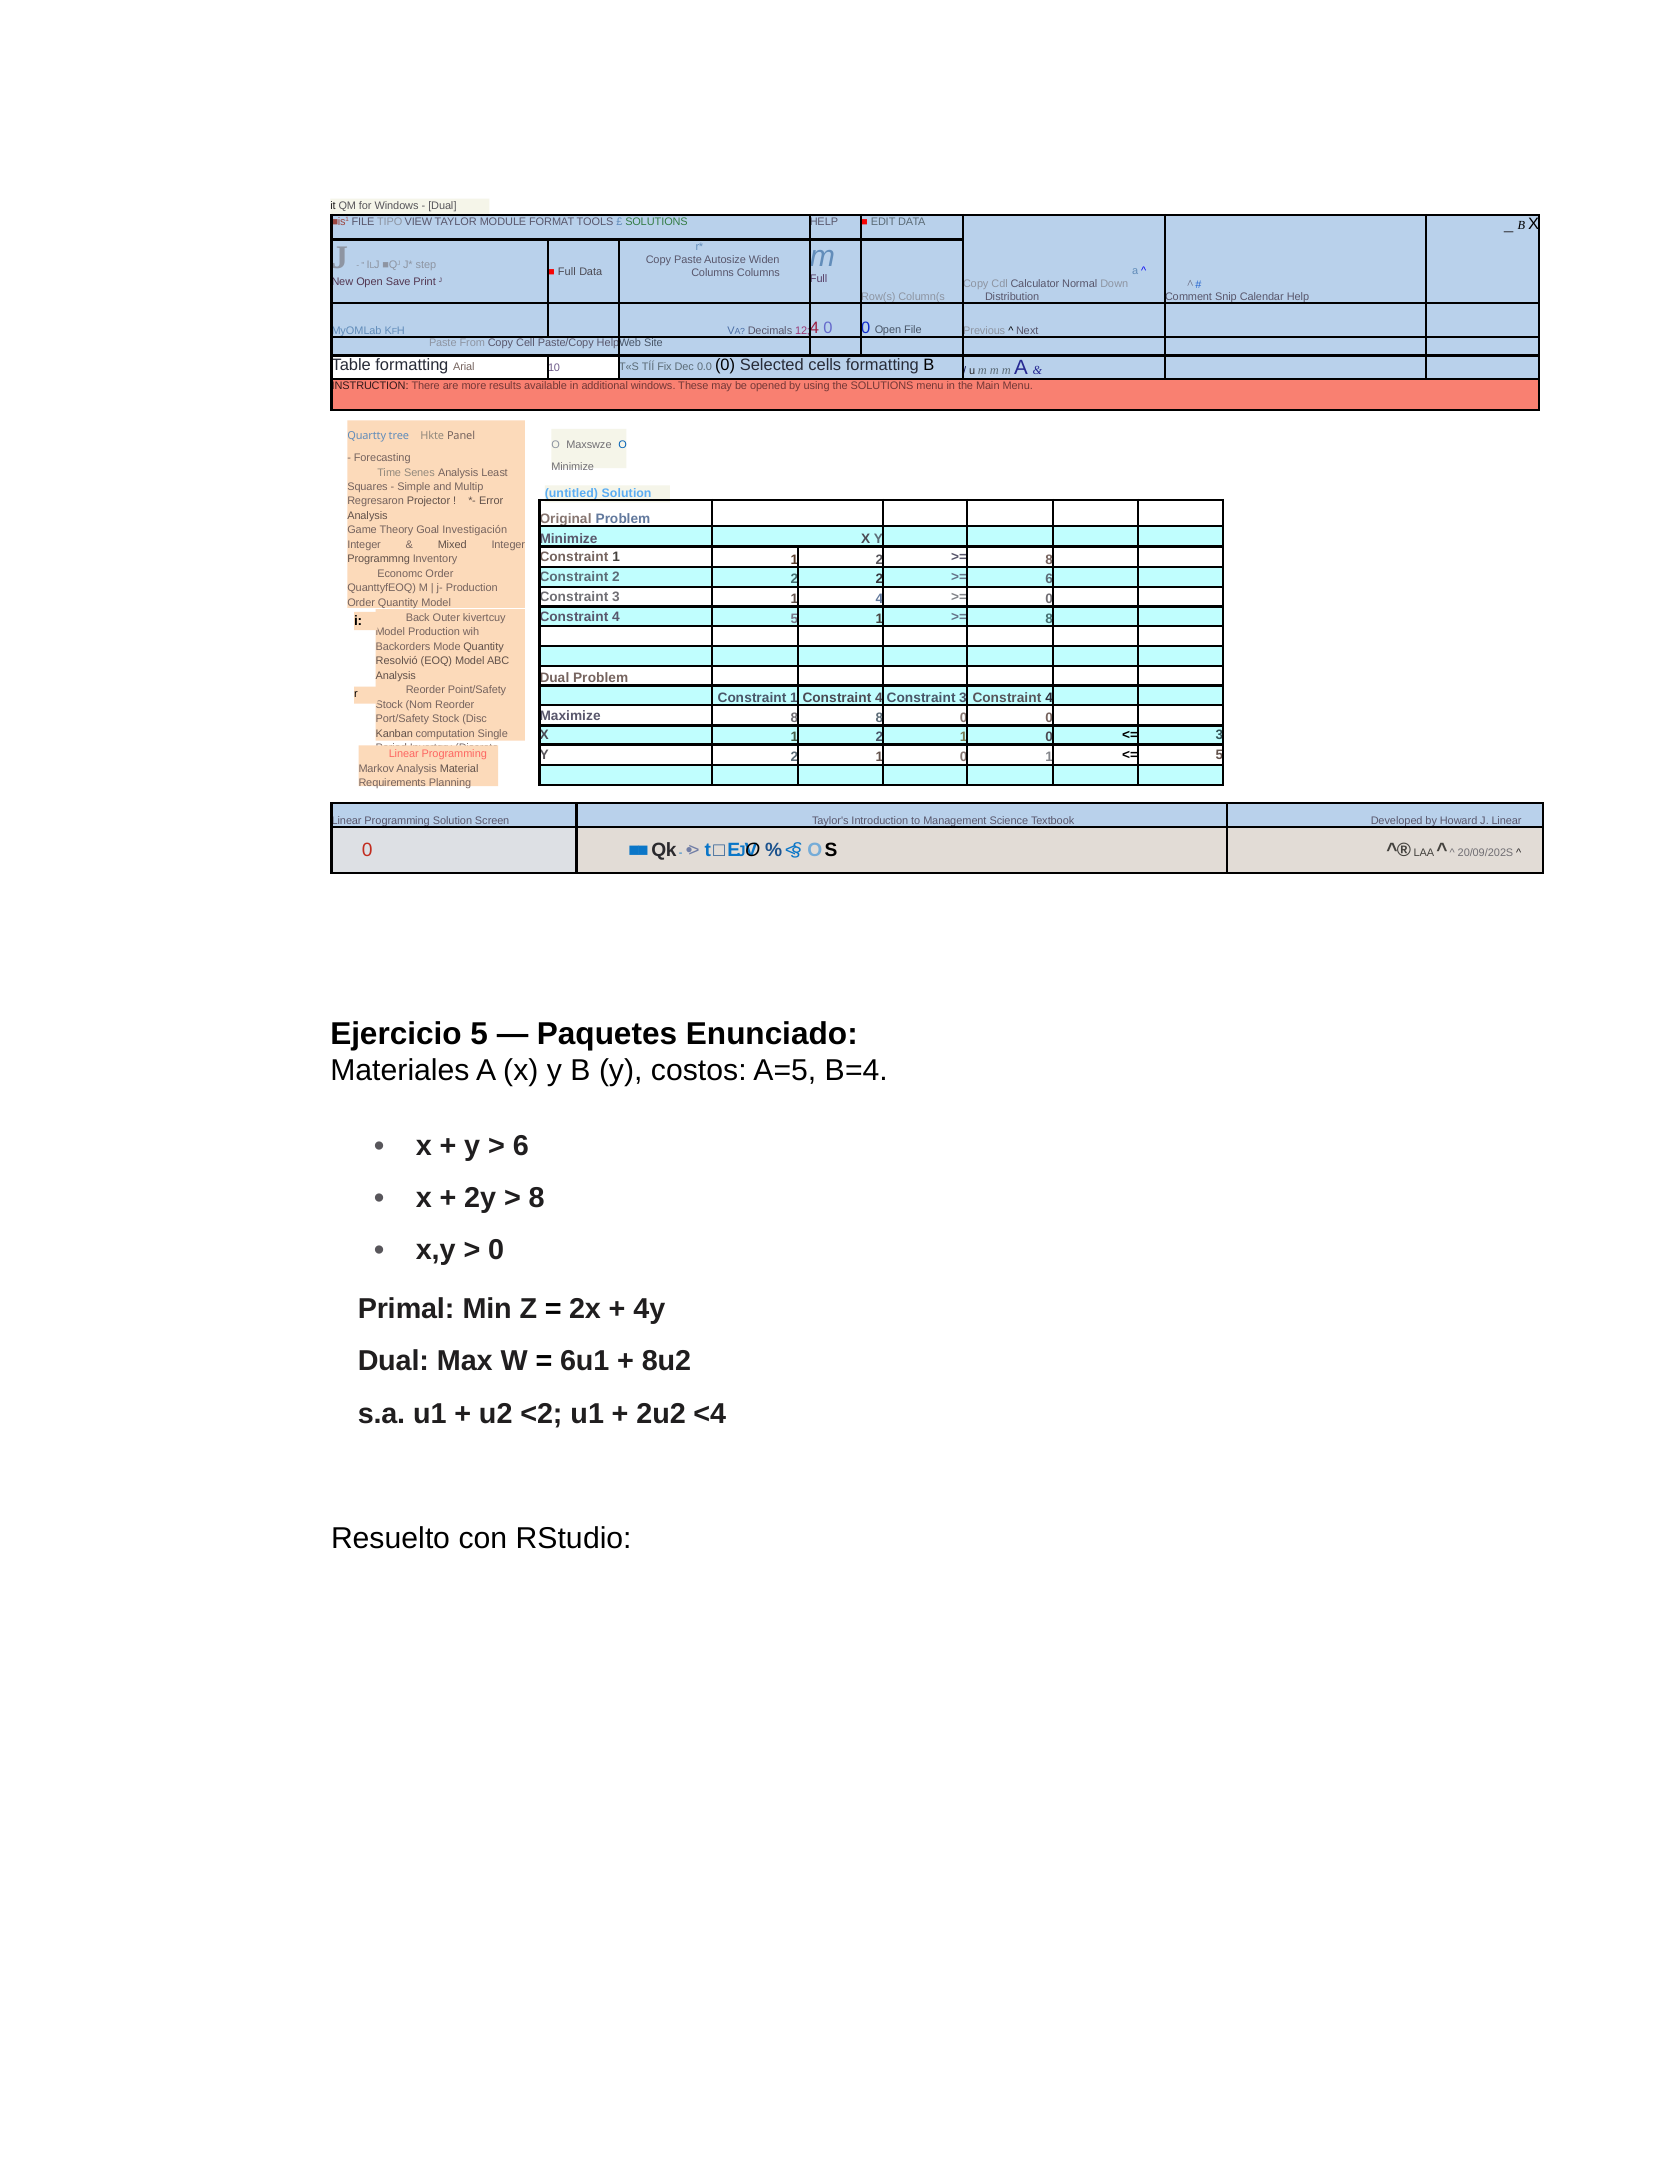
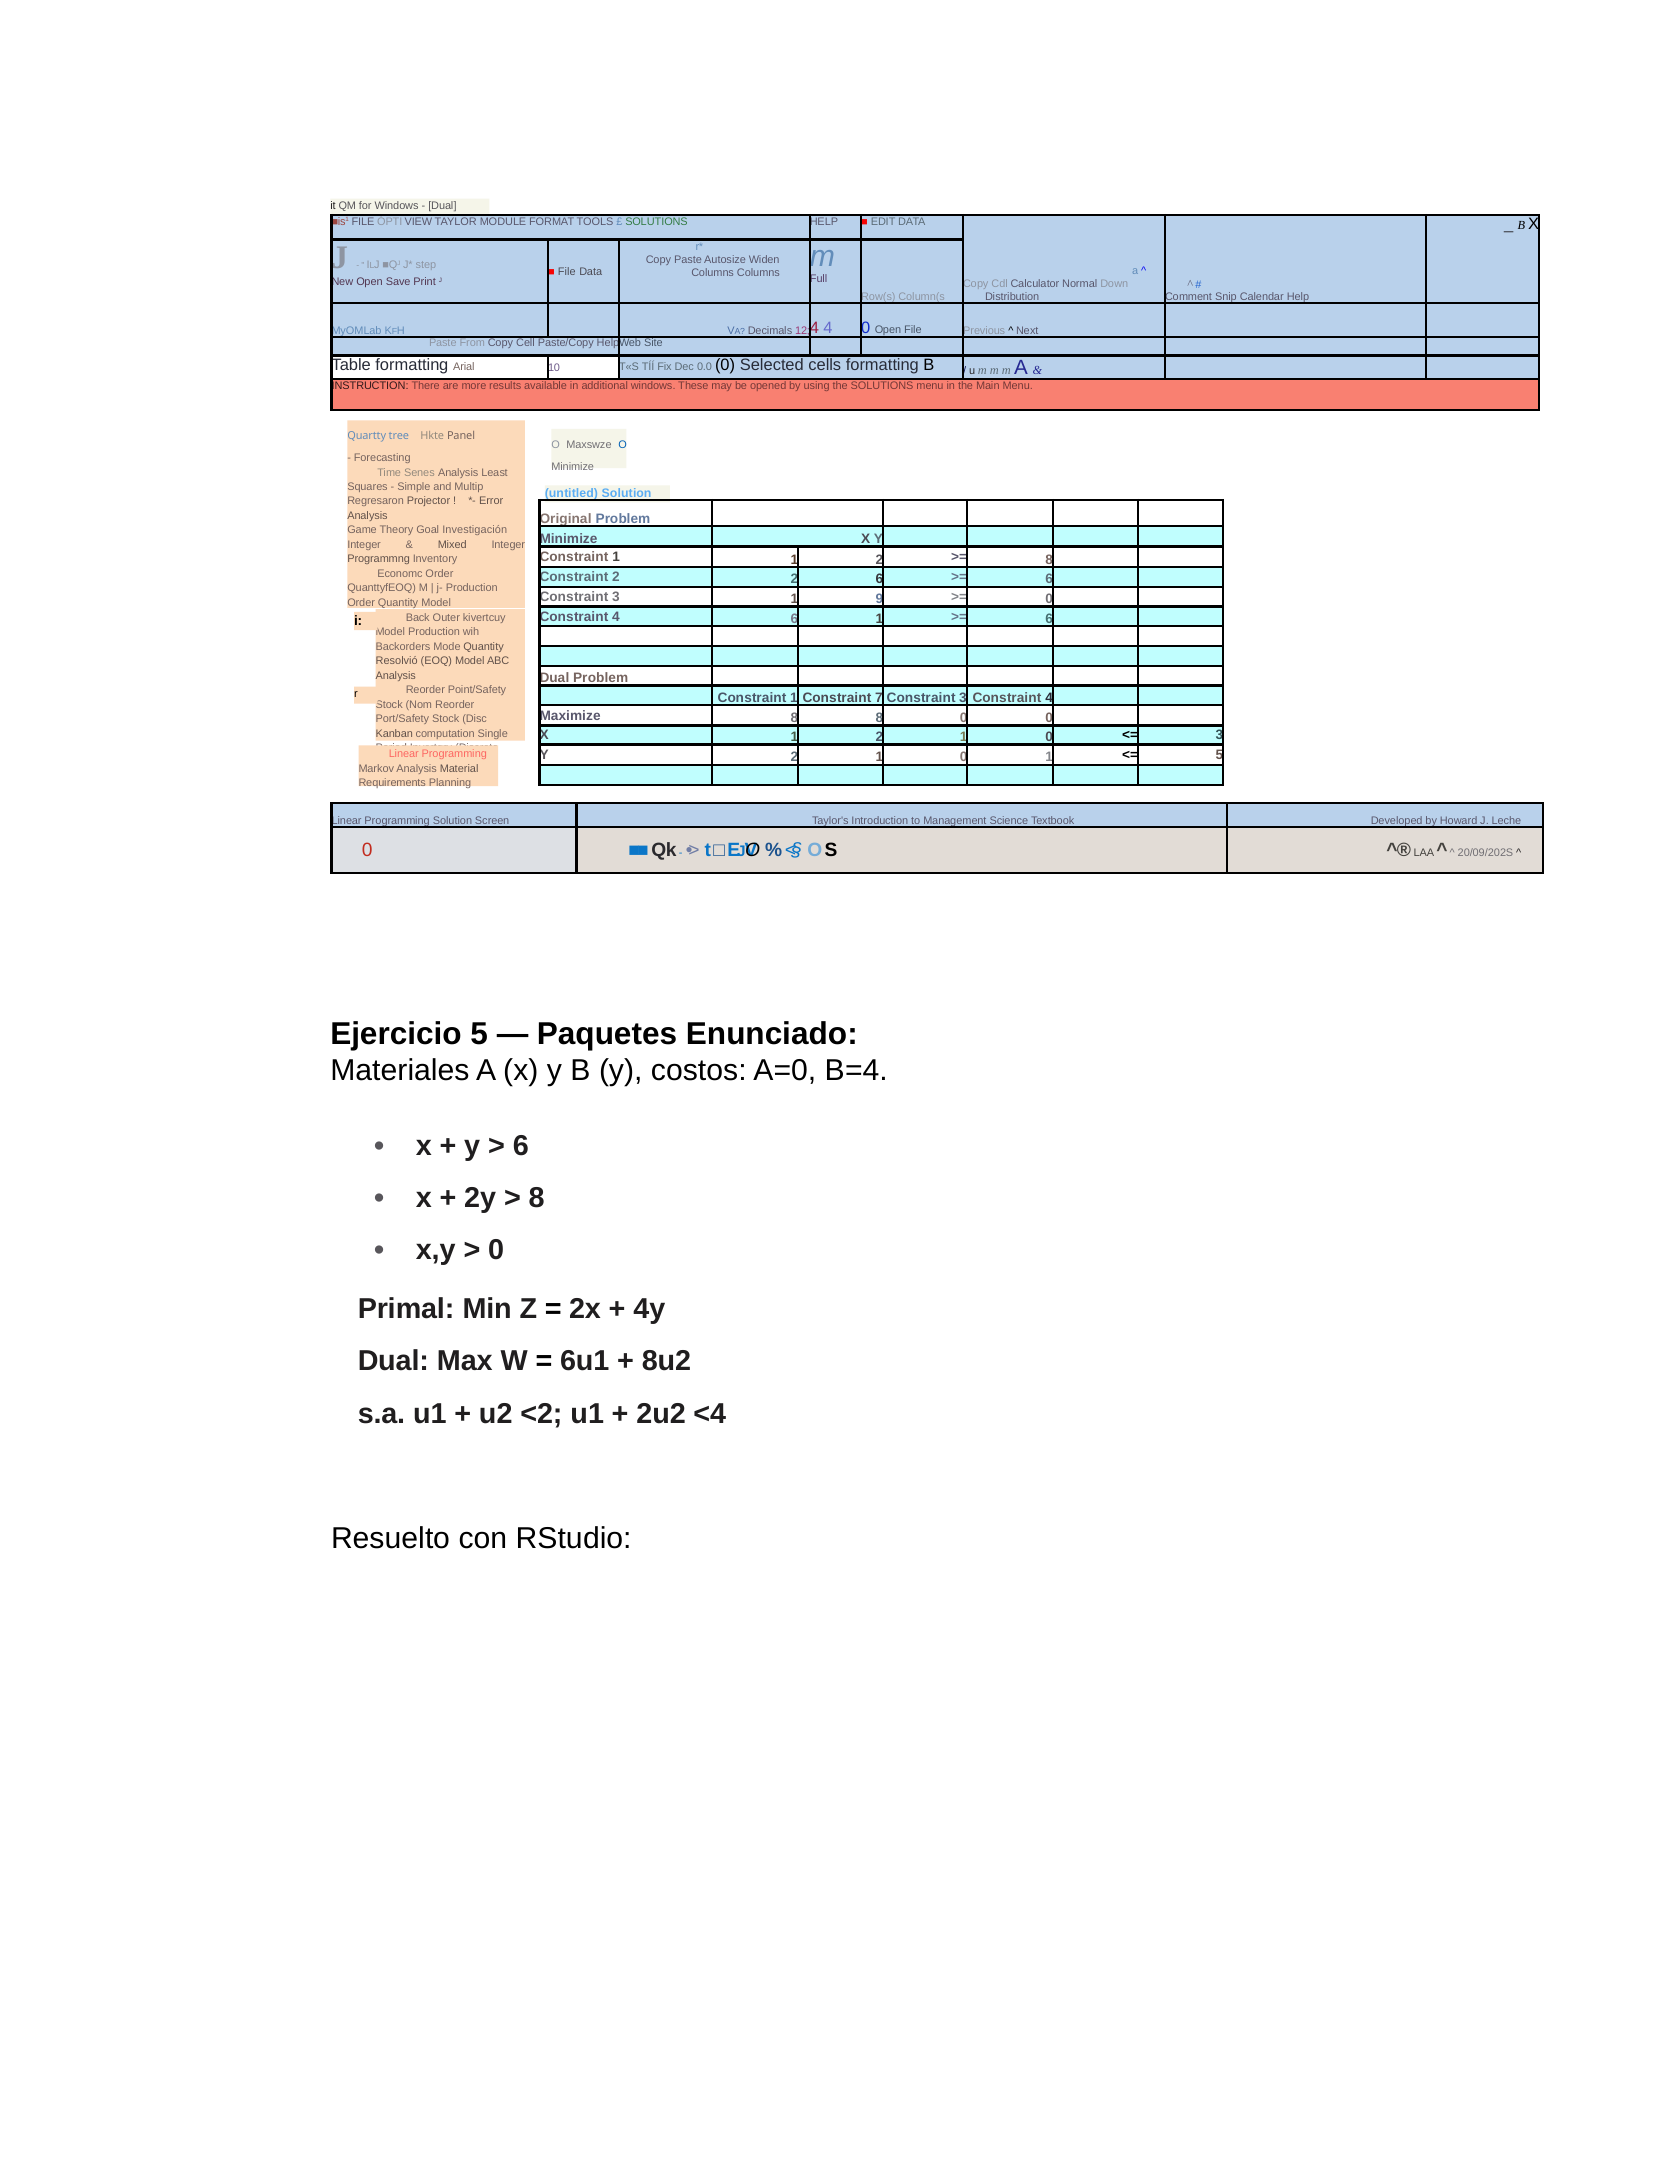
TIPO: TIPO -> ÓPTI
Full at (567, 272): Full -> File
4 0: 0 -> 4
2 2 2: 2 -> 6
1 4: 4 -> 9
4 5: 5 -> 6
8 at (1049, 619): 8 -> 6
1 Constraint 4: 4 -> 7
J Linear: Linear -> Leche
A=5: A=5 -> A=0
